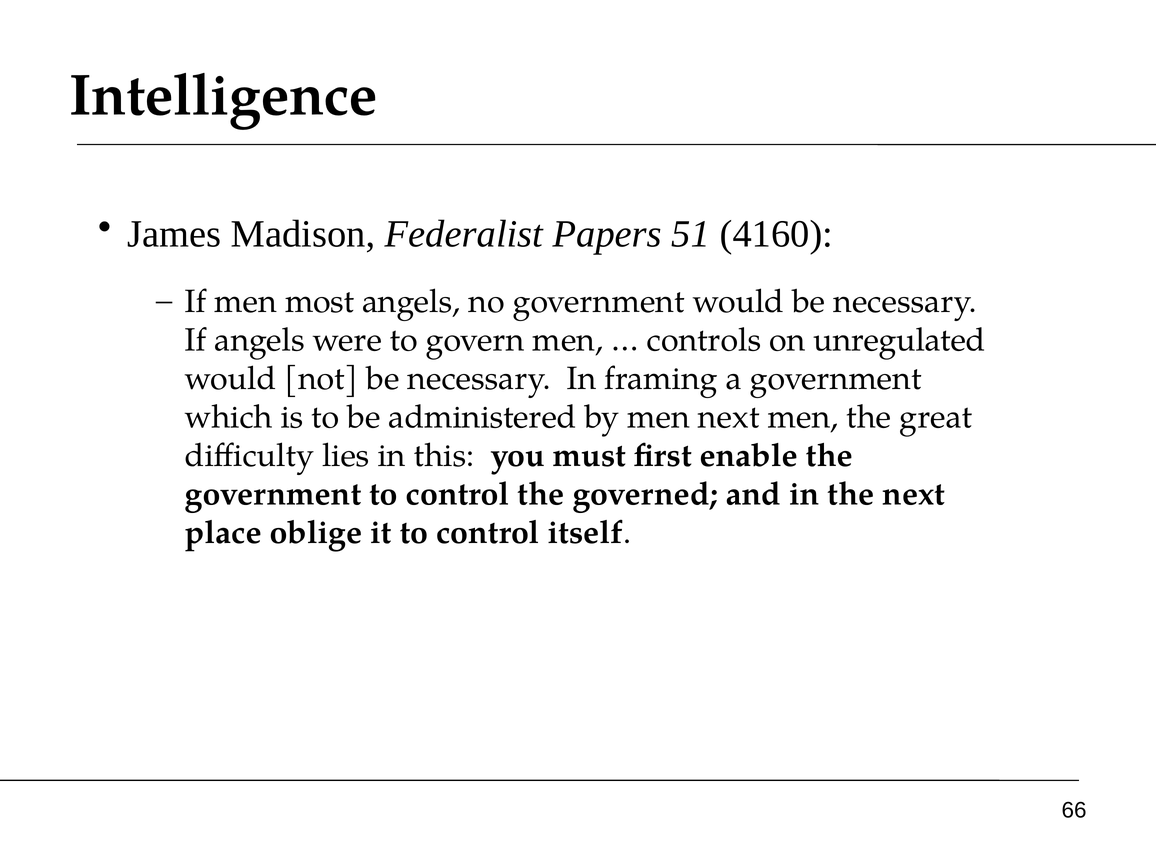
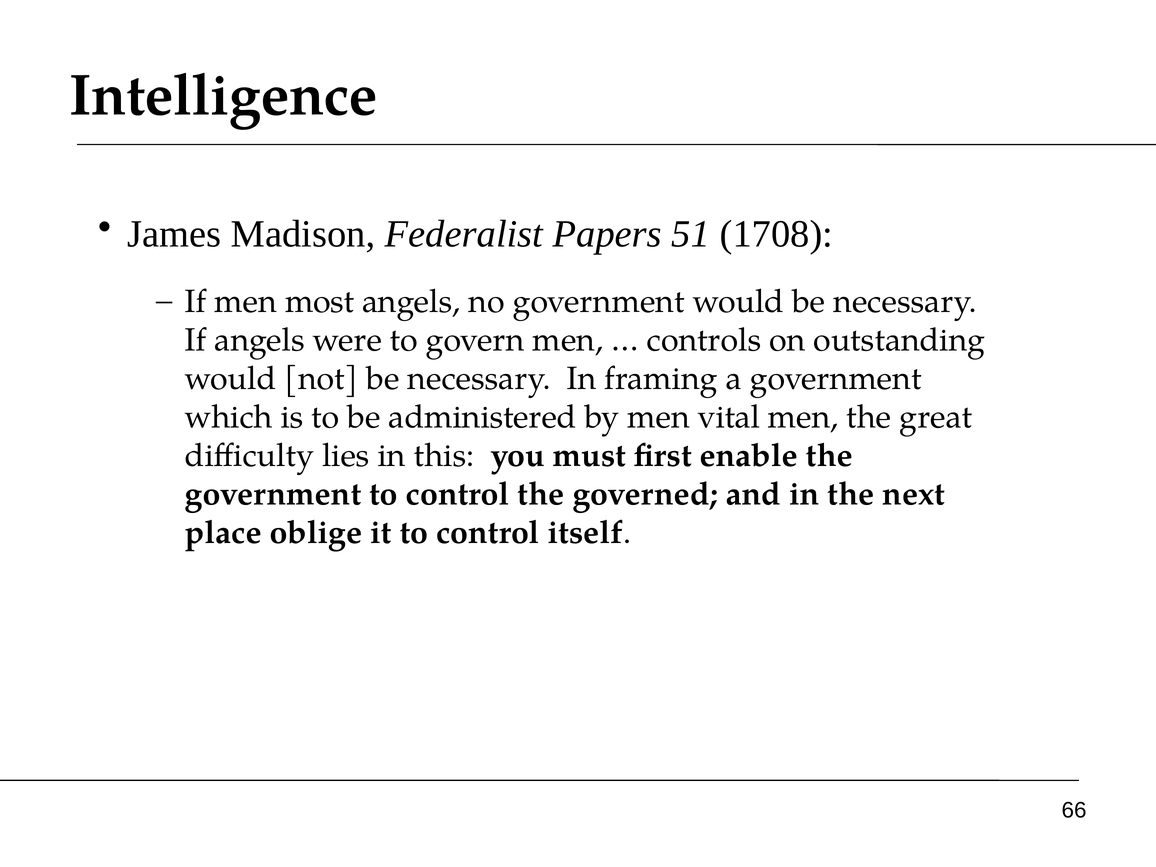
4160: 4160 -> 1708
unregulated: unregulated -> outstanding
men next: next -> vital
